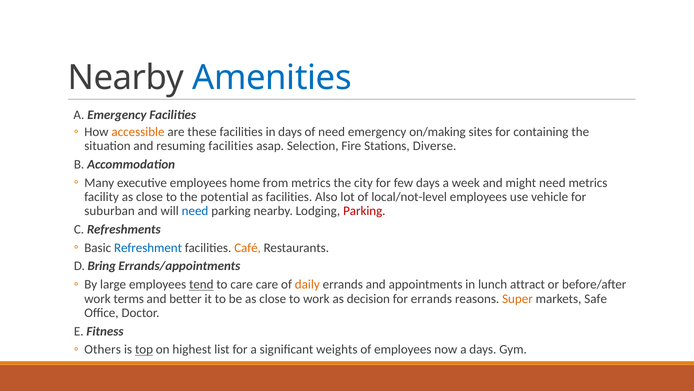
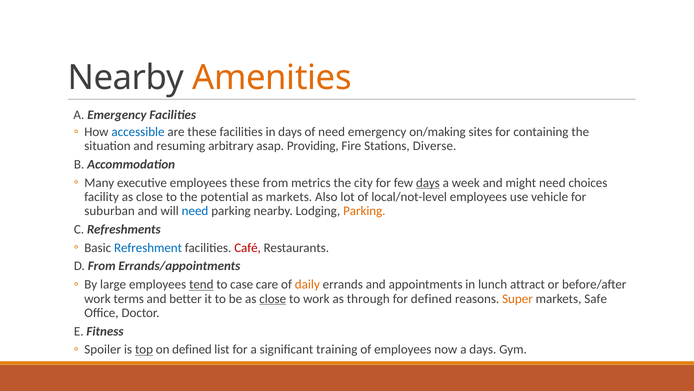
Amenities colour: blue -> orange
accessible colour: orange -> blue
resuming facilities: facilities -> arbitrary
Selection: Selection -> Providing
employees home: home -> these
days at (428, 182) underline: none -> present
need metrics: metrics -> choices
as facilities: facilities -> markets
Parking at (364, 211) colour: red -> orange
Café colour: orange -> red
D Bring: Bring -> From
to care: care -> case
close at (273, 298) underline: none -> present
decision: decision -> through
for errands: errands -> defined
Others: Others -> Spoiler
on highest: highest -> defined
weights: weights -> training
